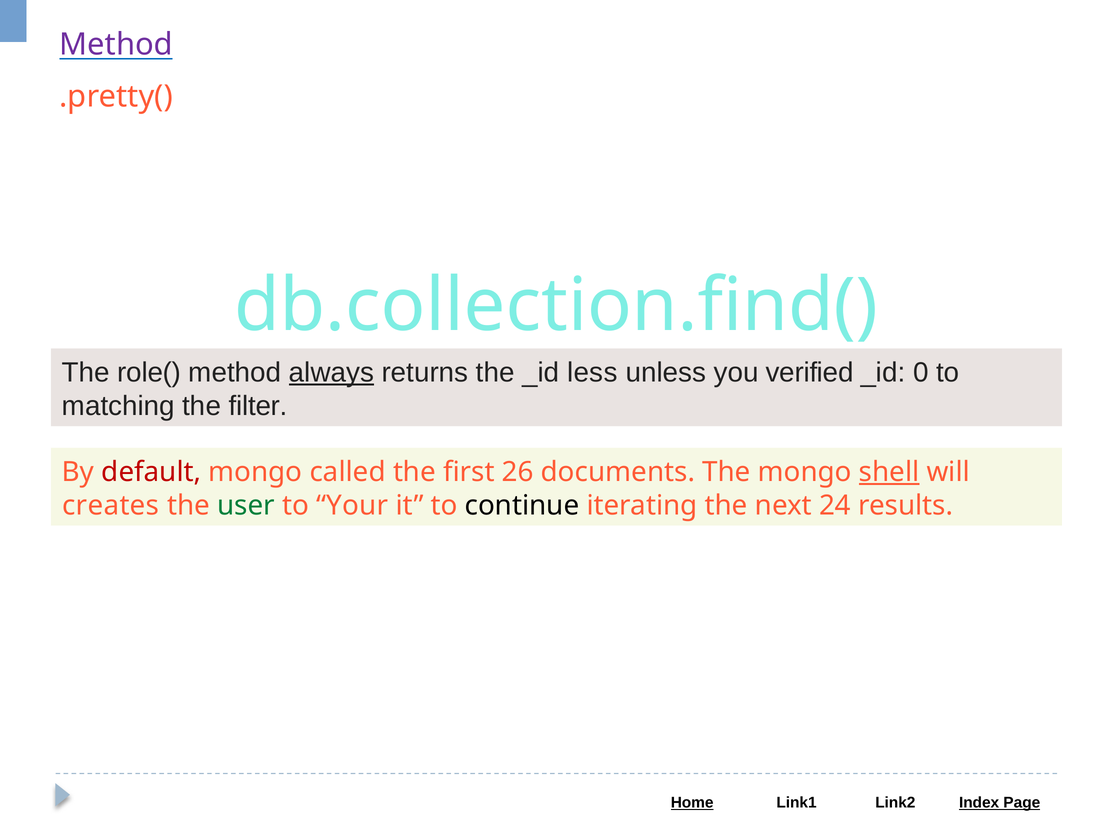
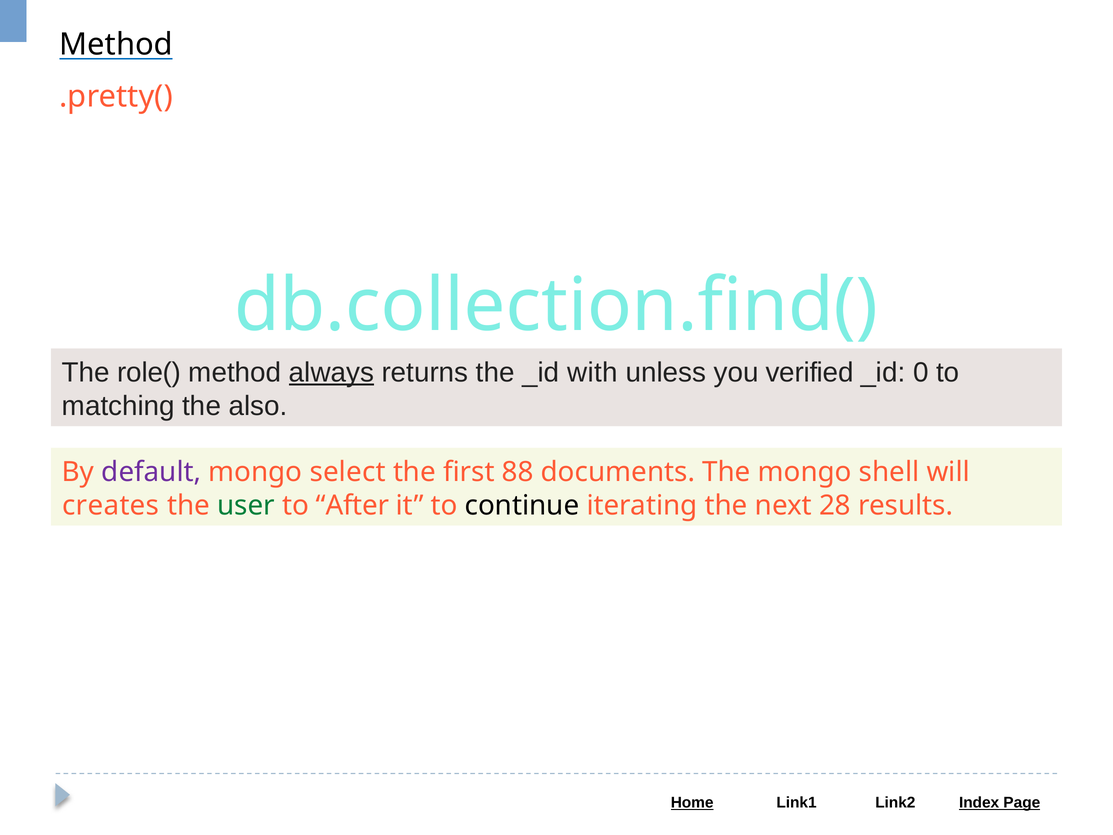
Method at (116, 45) colour: purple -> black
less: less -> with
filter: filter -> also
default colour: red -> purple
called: called -> select
26: 26 -> 88
shell underline: present -> none
Your: Your -> After
24: 24 -> 28
